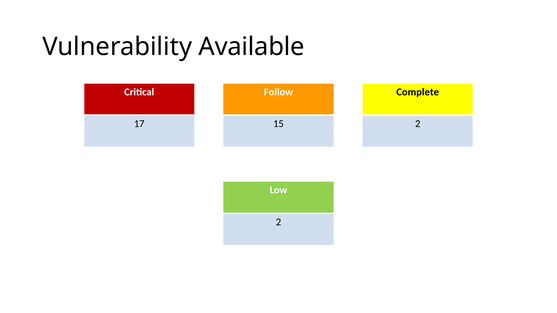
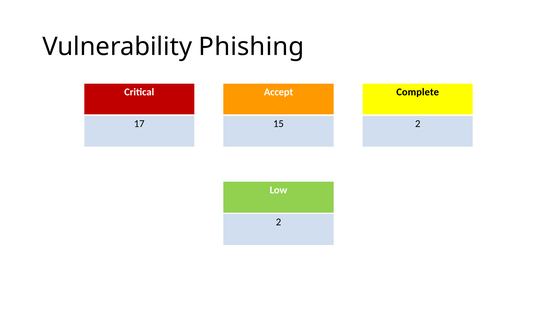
Available: Available -> Phishing
Follow: Follow -> Accept
